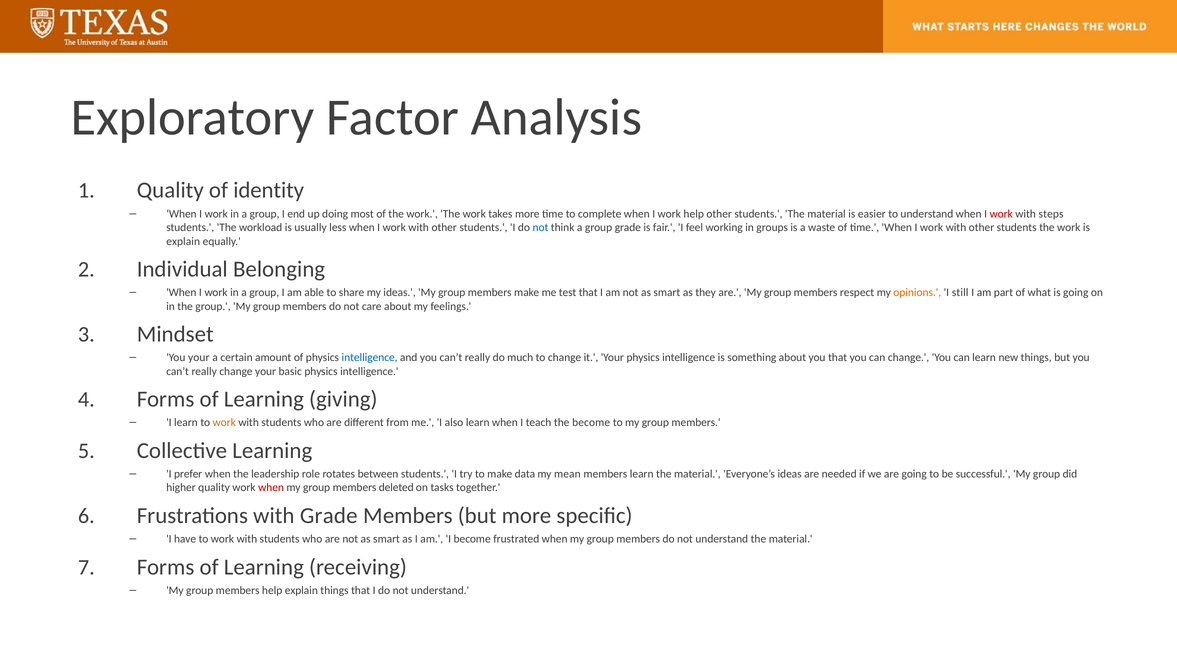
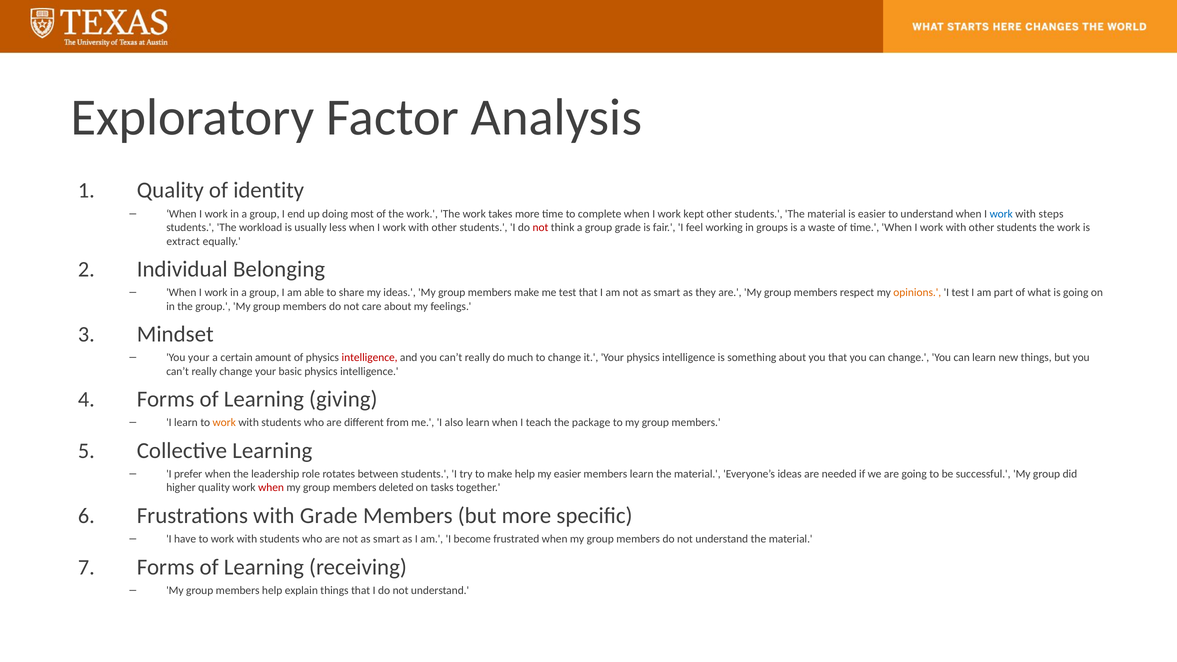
work help: help -> kept
work at (1001, 214) colour: red -> blue
not at (541, 228) colour: blue -> red
explain at (183, 241): explain -> extract
I still: still -> test
intelligence at (370, 358) colour: blue -> red
the become: become -> package
make data: data -> help
my mean: mean -> easier
